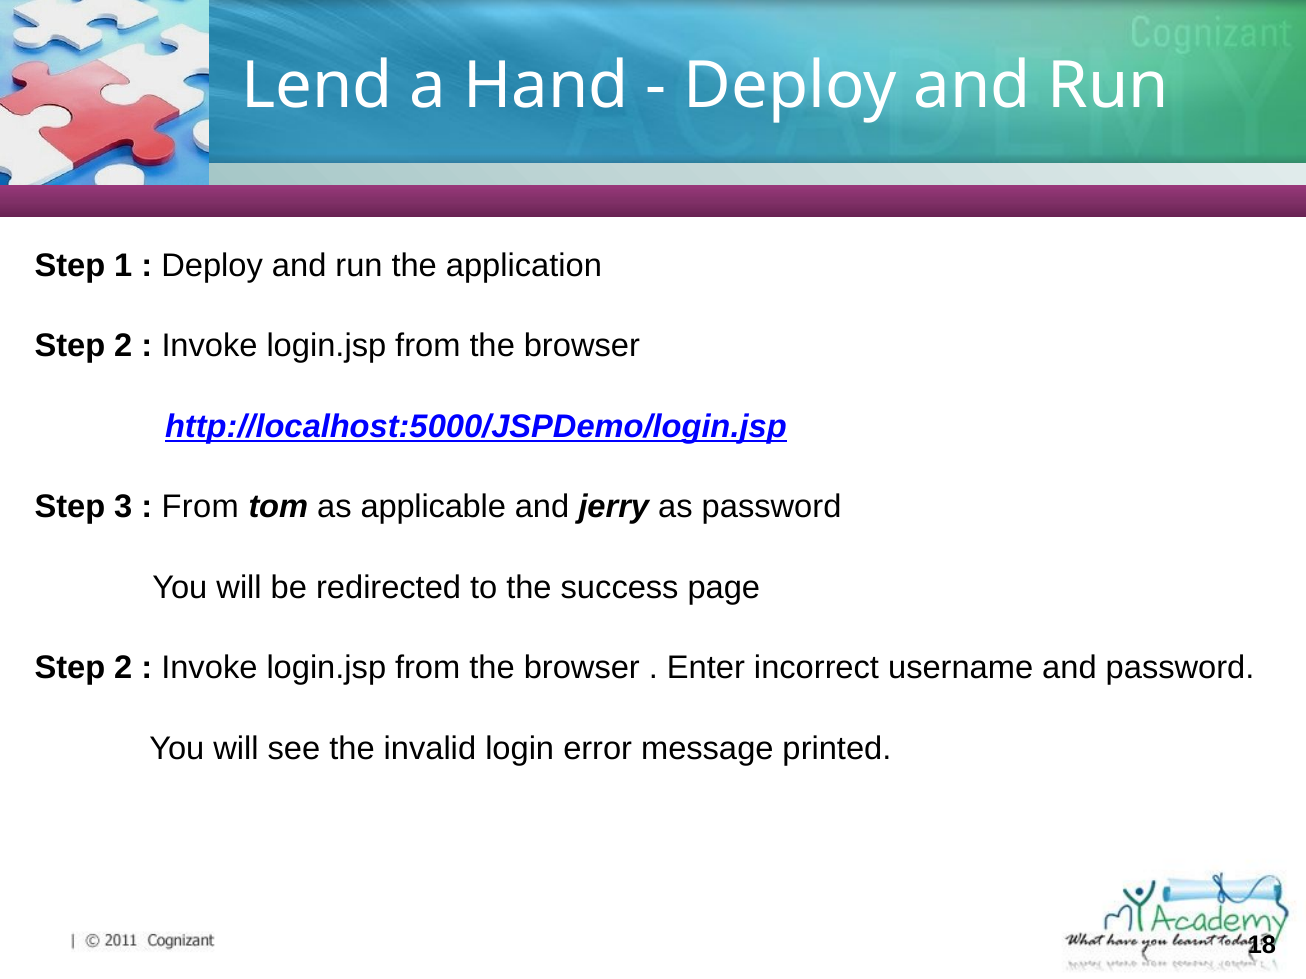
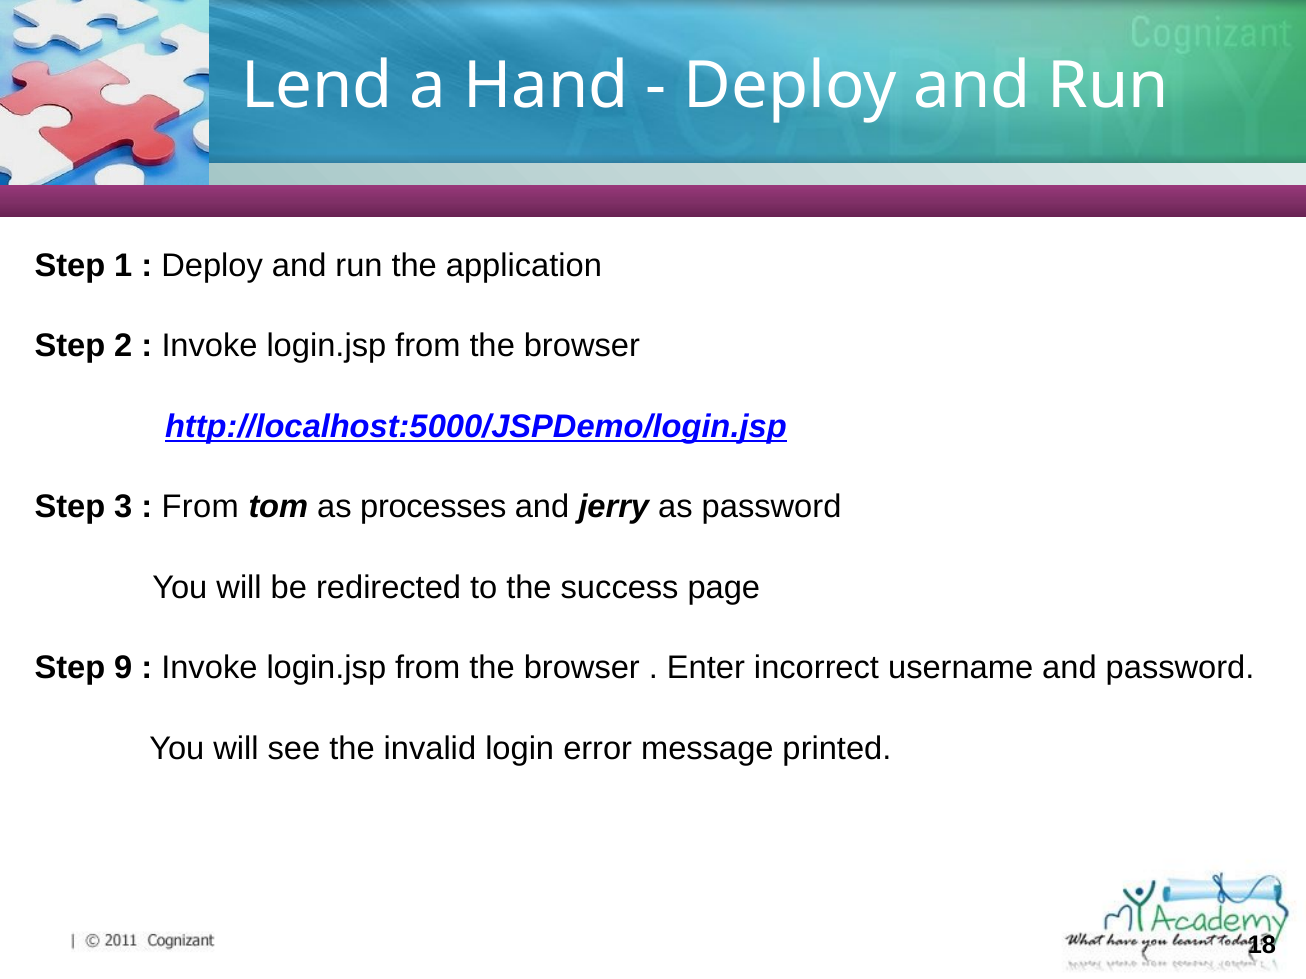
applicable: applicable -> processes
2 at (123, 668): 2 -> 9
